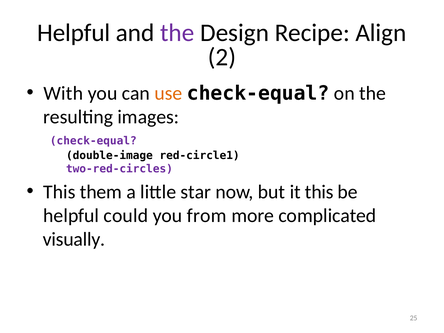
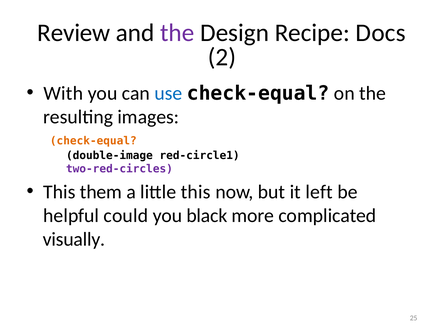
Helpful at (74, 33): Helpful -> Review
Align: Align -> Docs
use colour: orange -> blue
check-equal at (93, 141) colour: purple -> orange
little star: star -> this
it this: this -> left
from: from -> black
